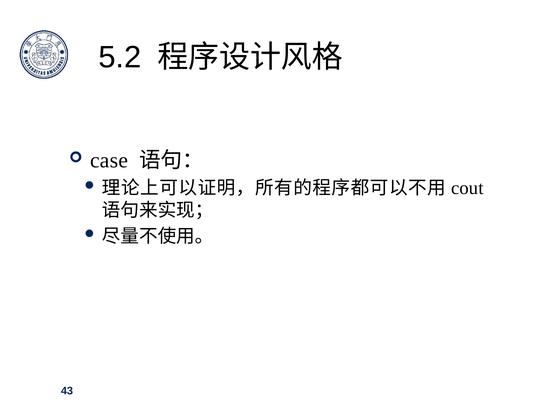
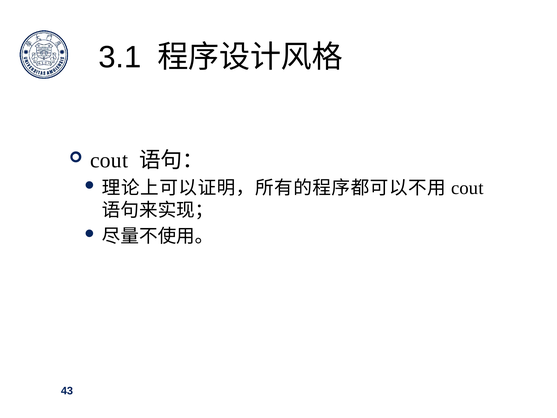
5.2: 5.2 -> 3.1
case at (109, 160): case -> cout
